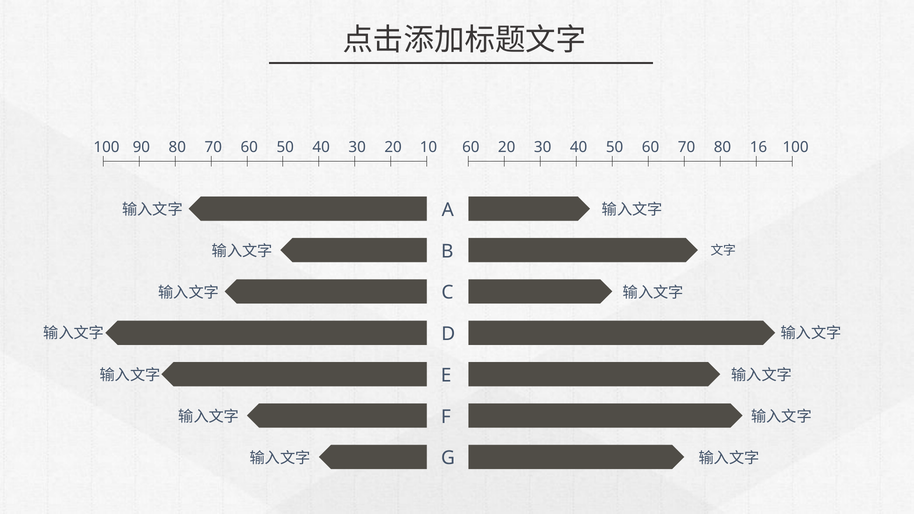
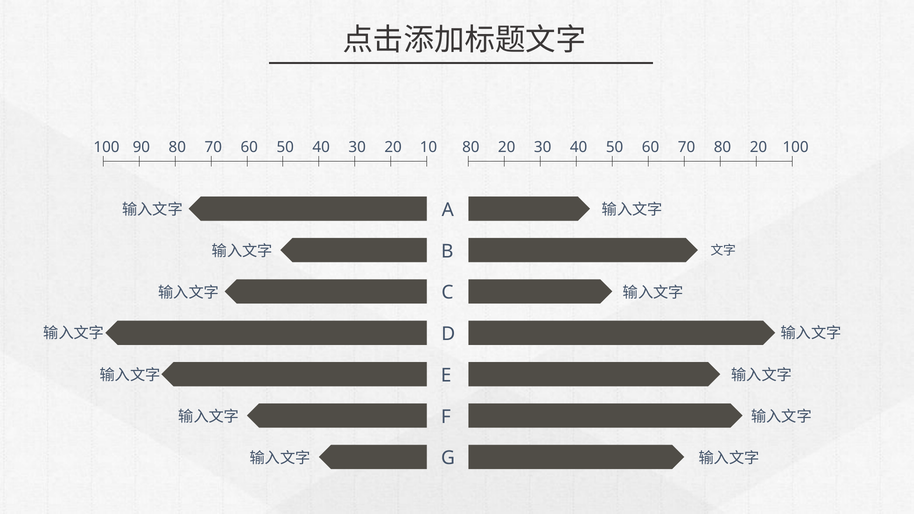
100 60: 60 -> 80
70 80 16: 16 -> 20
